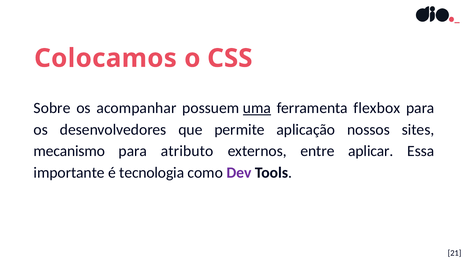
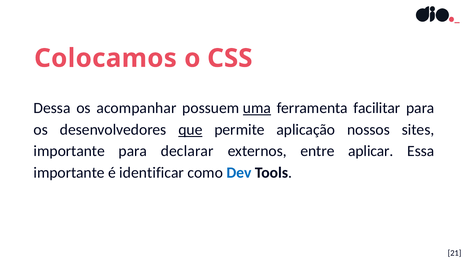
Sobre: Sobre -> Dessa
flexbox: flexbox -> facilitar
que underline: none -> present
mecanismo at (69, 151): mecanismo -> importante
atributo: atributo -> declarar
tecnologia: tecnologia -> identificar
Dev colour: purple -> blue
